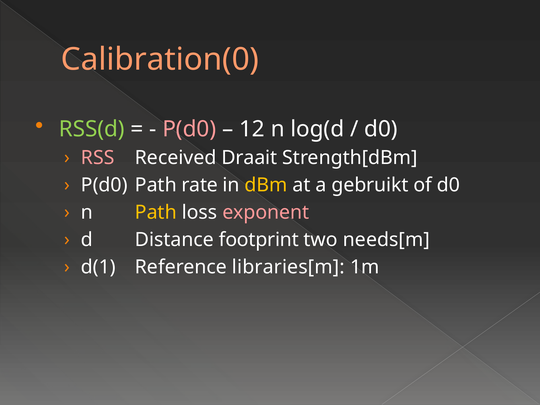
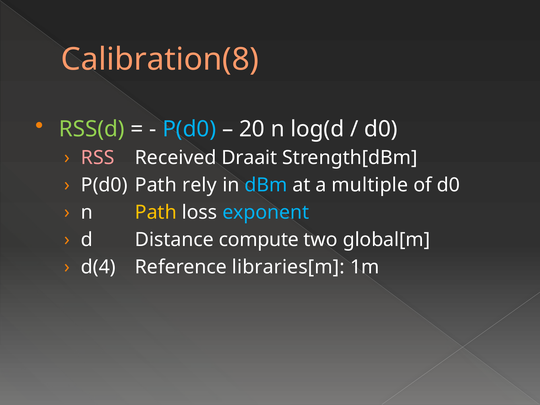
Calibration(0: Calibration(0 -> Calibration(8
P(d0 at (189, 129) colour: pink -> light blue
12: 12 -> 20
rate: rate -> rely
dBm colour: yellow -> light blue
gebruikt: gebruikt -> multiple
exponent colour: pink -> light blue
footprint: footprint -> compute
needs[m: needs[m -> global[m
d(1: d(1 -> d(4
